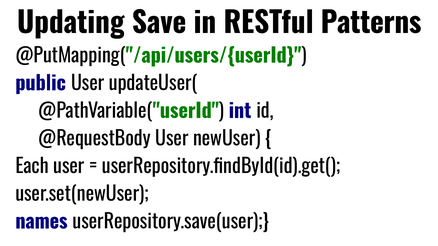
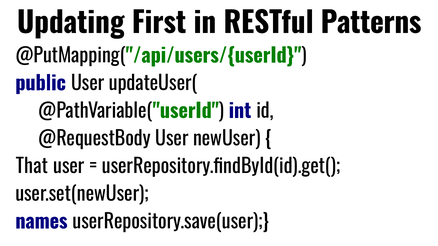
Save: Save -> First
Each: Each -> That
